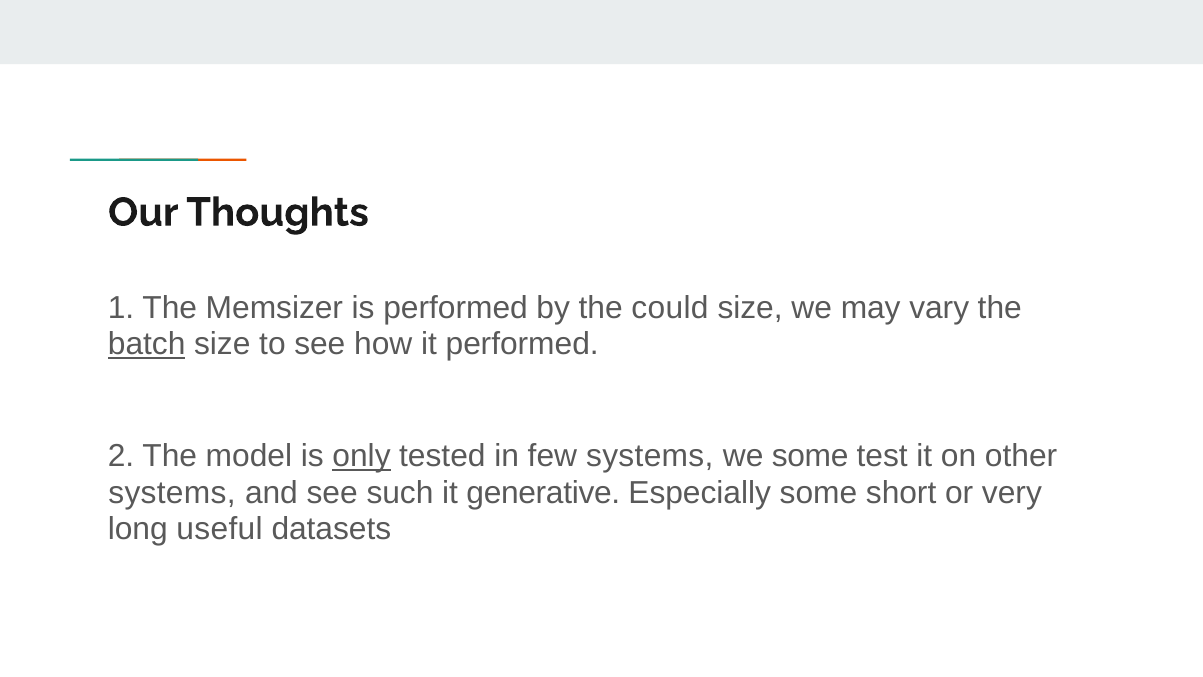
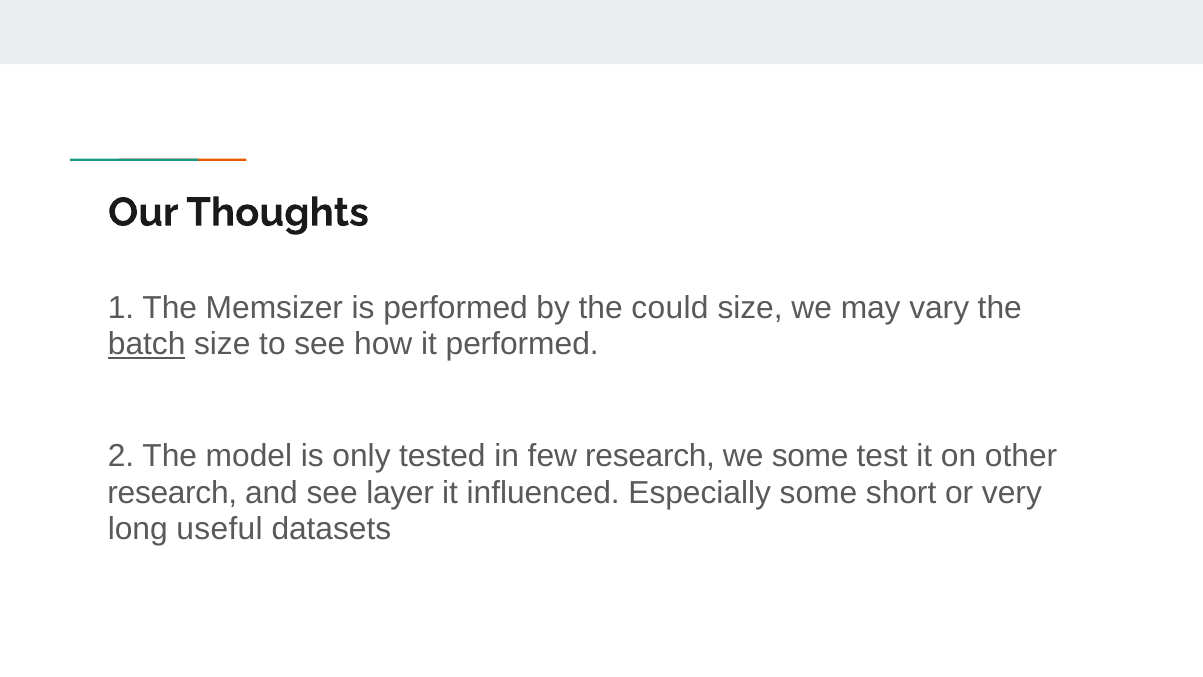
only underline: present -> none
few systems: systems -> research
systems at (172, 492): systems -> research
such: such -> layer
generative: generative -> influenced
